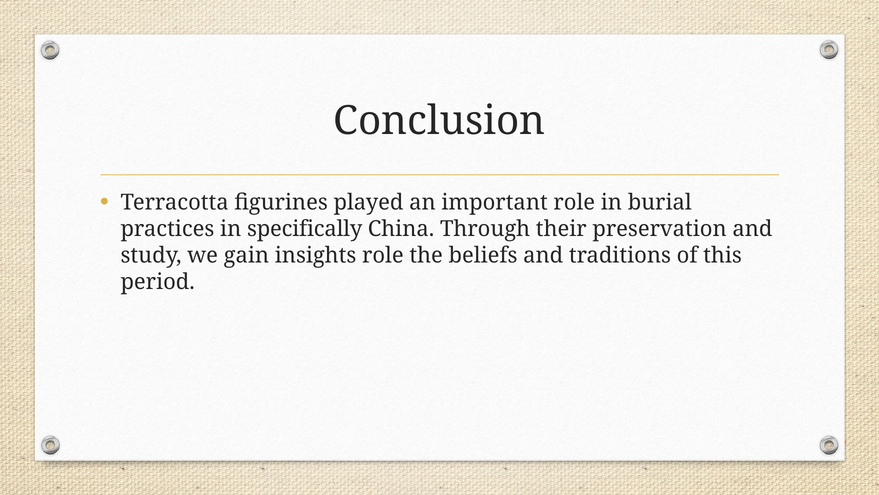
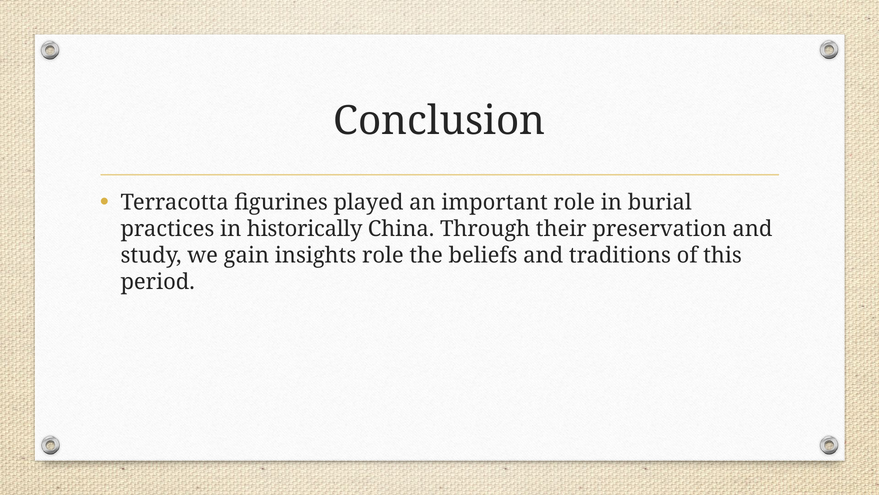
specifically: specifically -> historically
